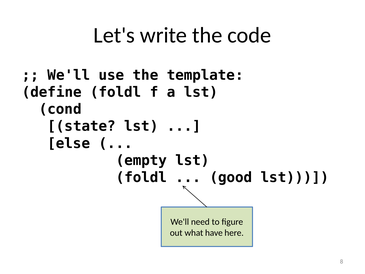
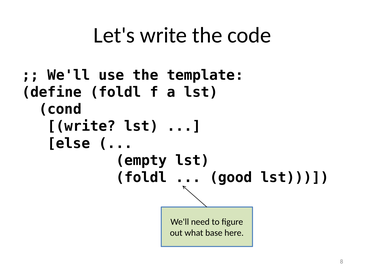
state at (82, 126): state -> write
have: have -> base
